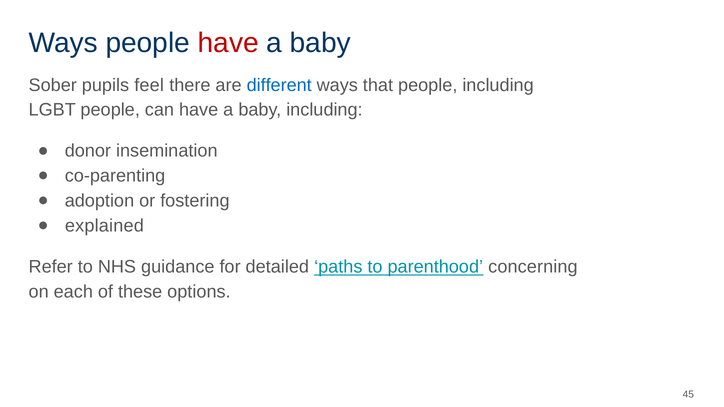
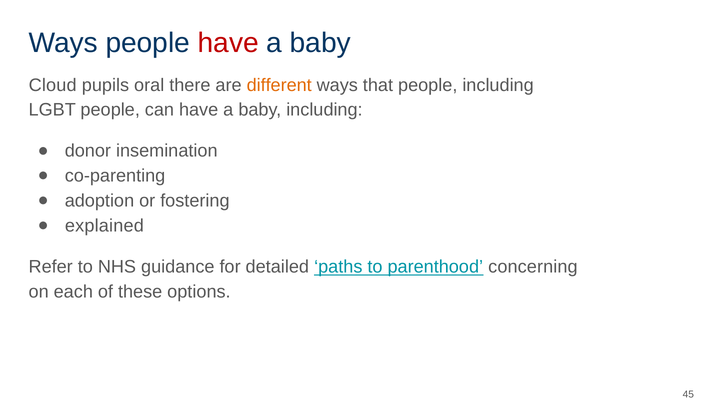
Sober: Sober -> Cloud
feel: feel -> oral
different colour: blue -> orange
